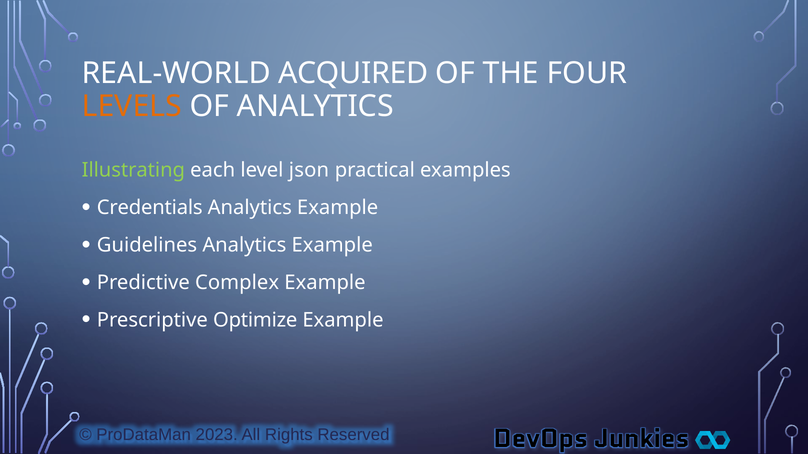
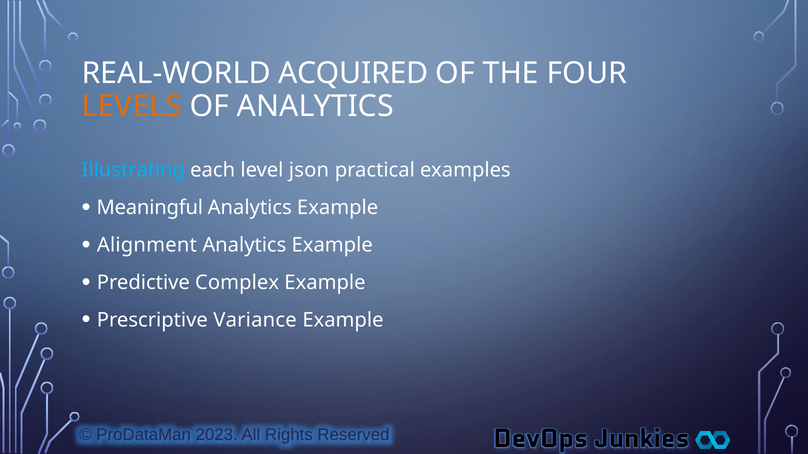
Illustrating colour: light green -> light blue
Credentials: Credentials -> Meaningful
Guidelines: Guidelines -> Alignment
Optimize: Optimize -> Variance
